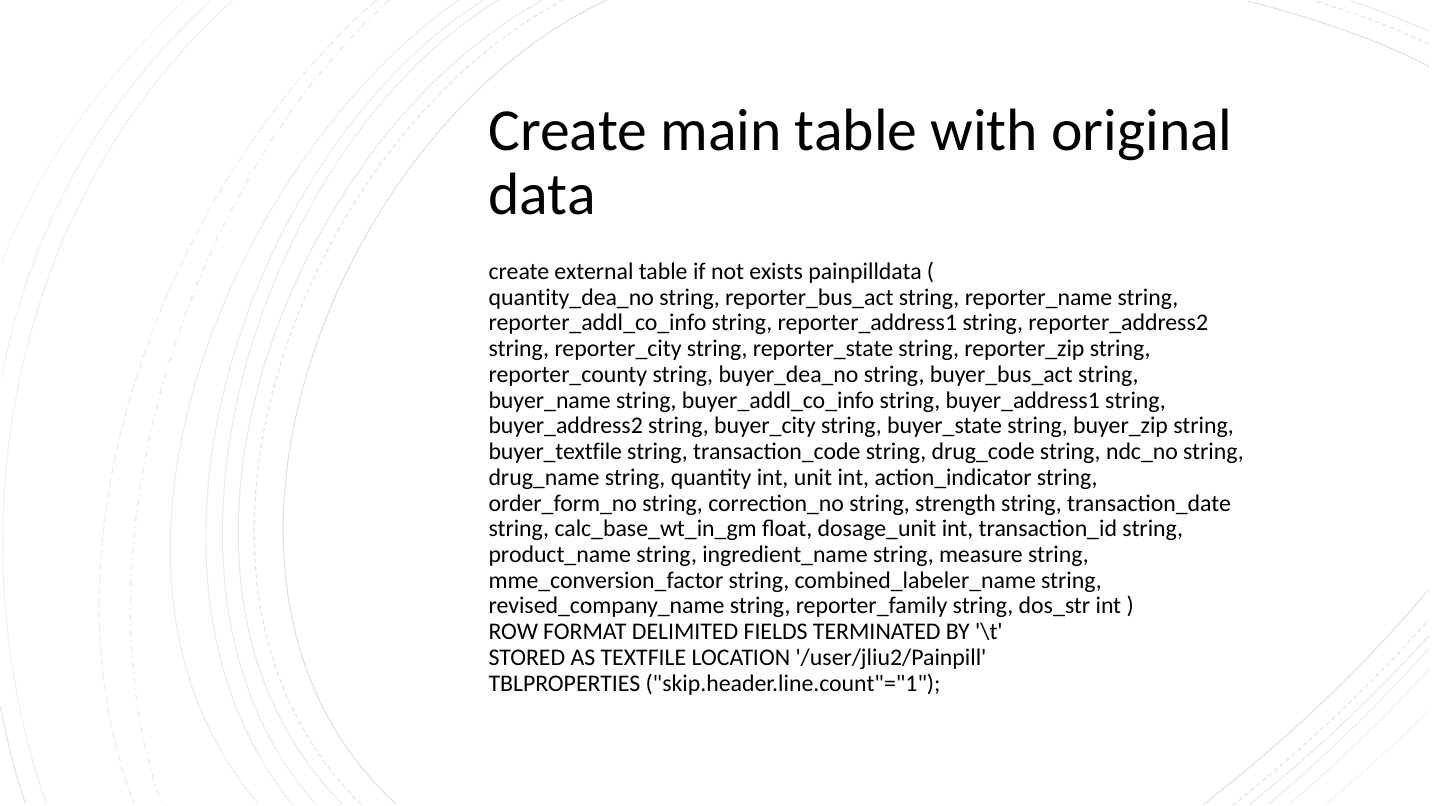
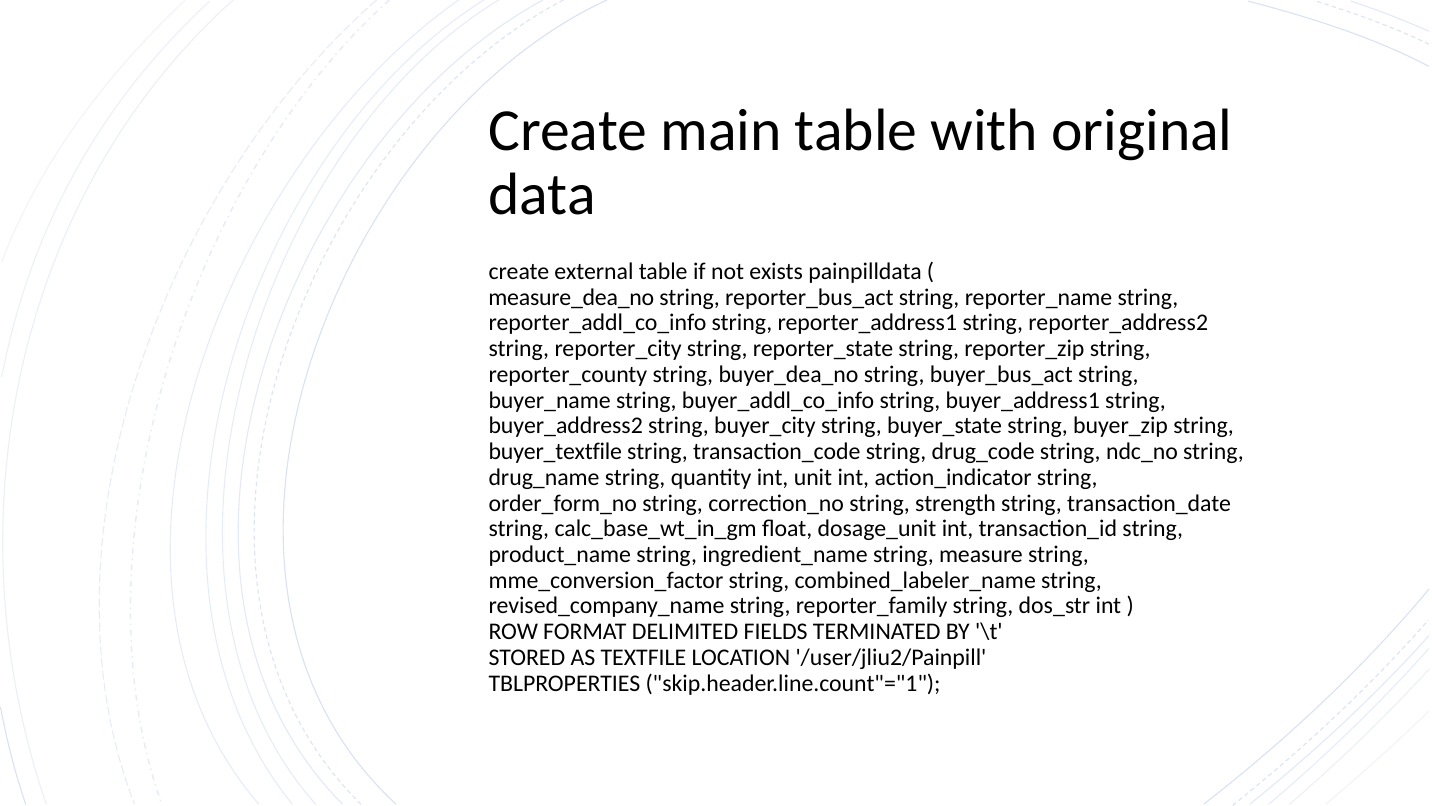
quantity_dea_no: quantity_dea_no -> measure_dea_no
